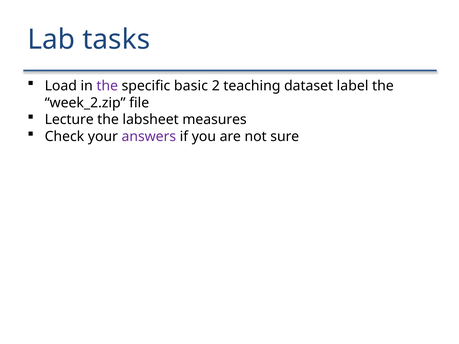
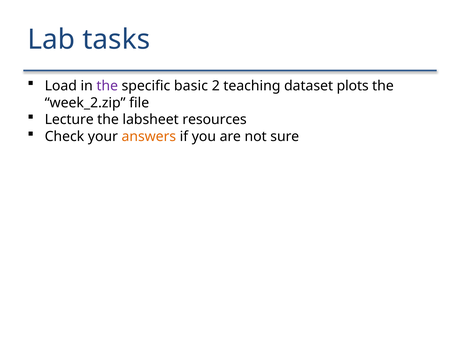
label: label -> plots
measures: measures -> resources
answers colour: purple -> orange
